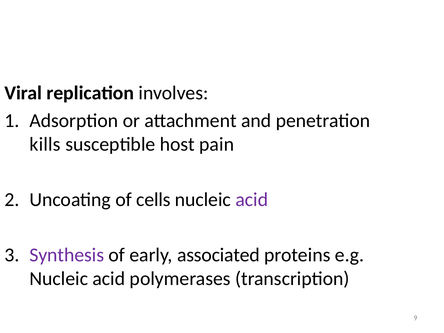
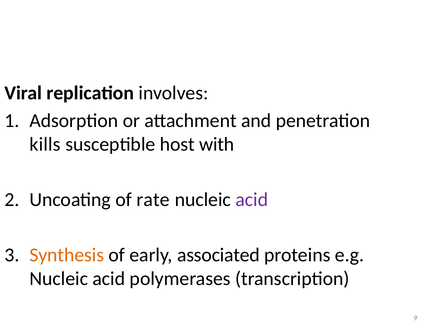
pain: pain -> with
cells: cells -> rate
Synthesis colour: purple -> orange
